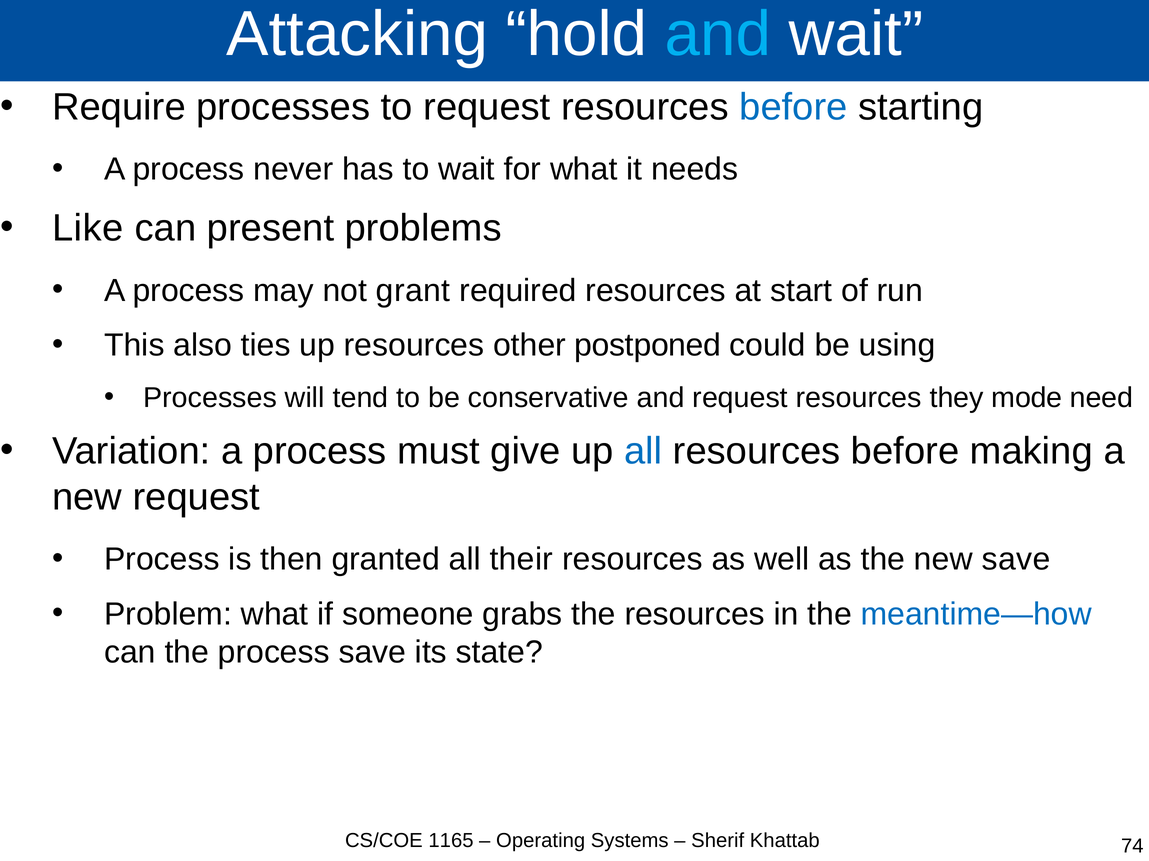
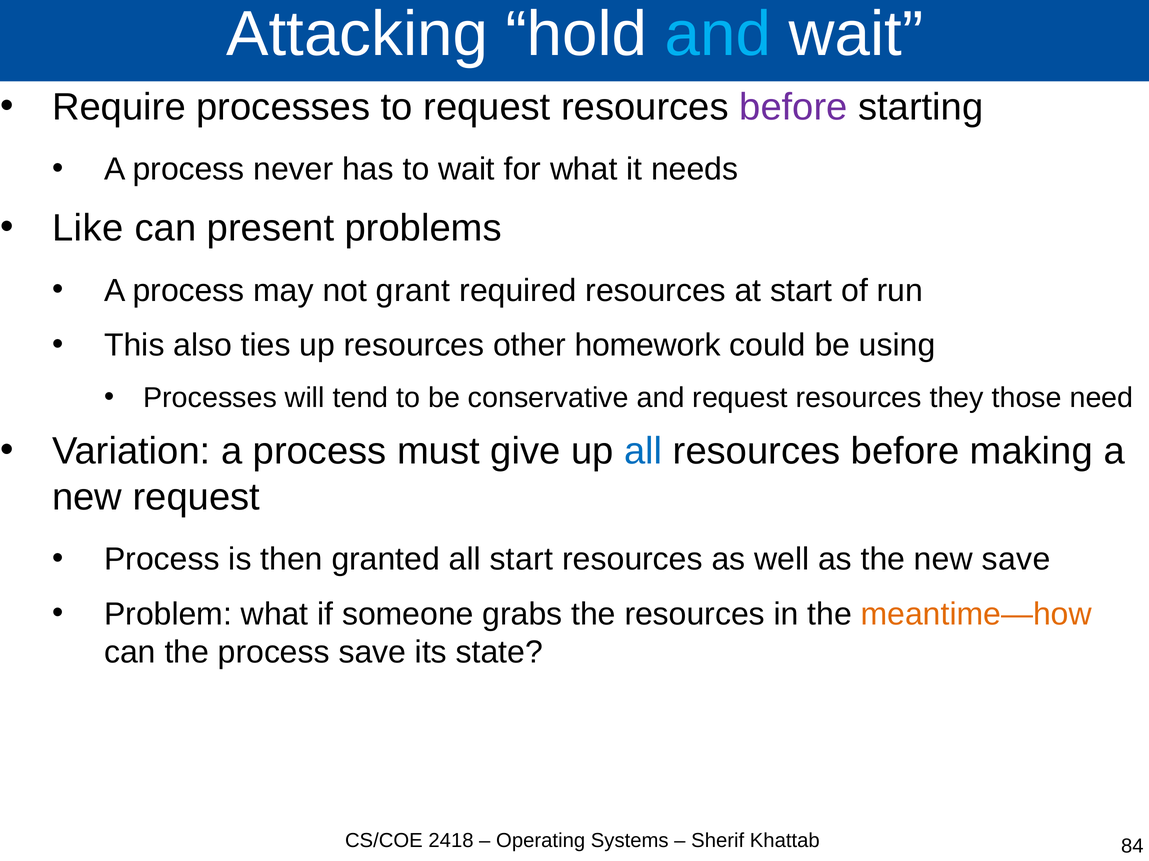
before at (793, 107) colour: blue -> purple
postponed: postponed -> homework
mode: mode -> those
all their: their -> start
meantime—how colour: blue -> orange
1165: 1165 -> 2418
74: 74 -> 84
